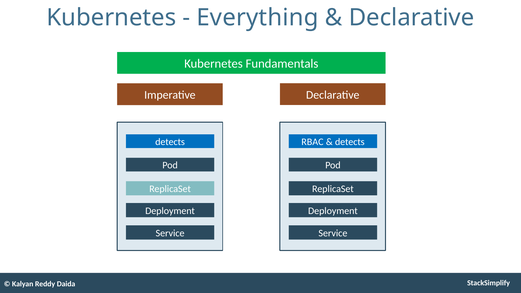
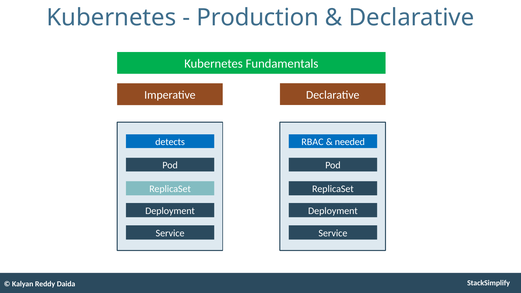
Everything: Everything -> Production
detects at (350, 142): detects -> needed
